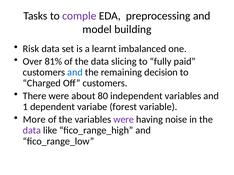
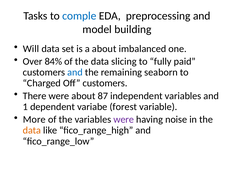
comple colour: purple -> blue
Risk: Risk -> Will
a learnt: learnt -> about
81%: 81% -> 84%
decision: decision -> seaborn
80: 80 -> 87
data at (32, 131) colour: purple -> orange
